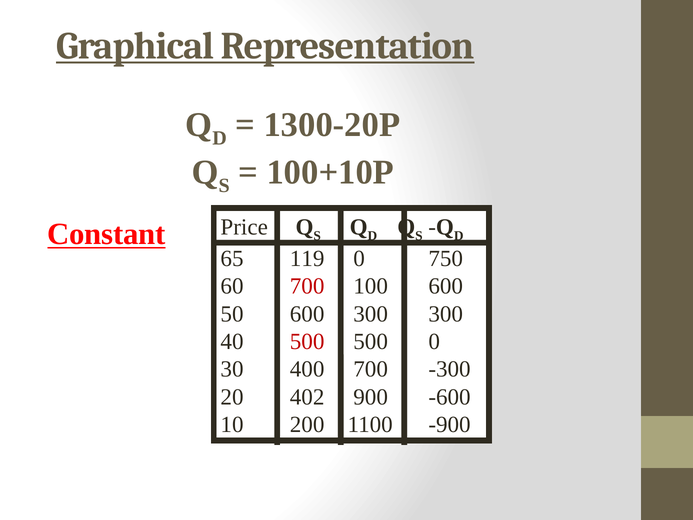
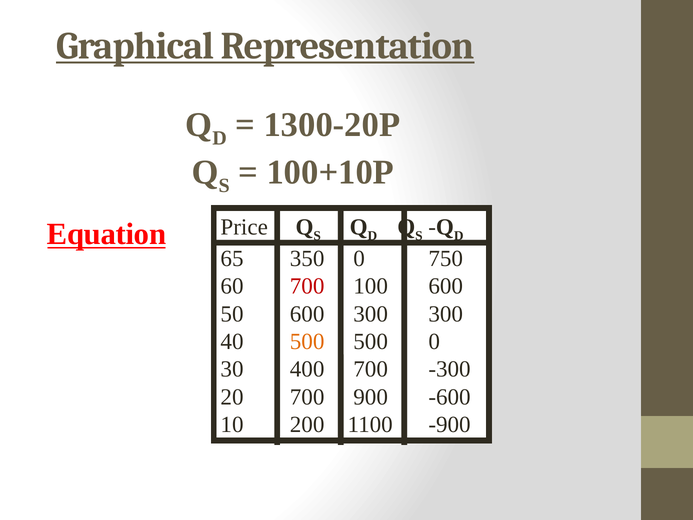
Constant: Constant -> Equation
119: 119 -> 350
500 at (307, 341) colour: red -> orange
20 402: 402 -> 700
